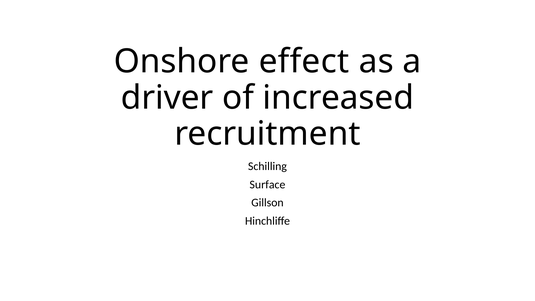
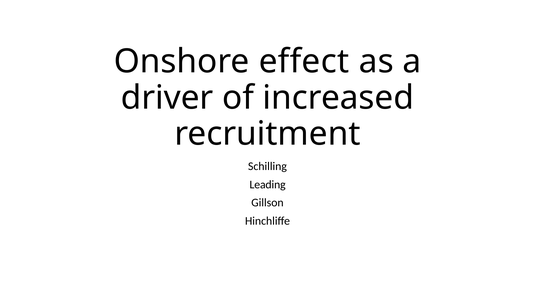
Surface: Surface -> Leading
